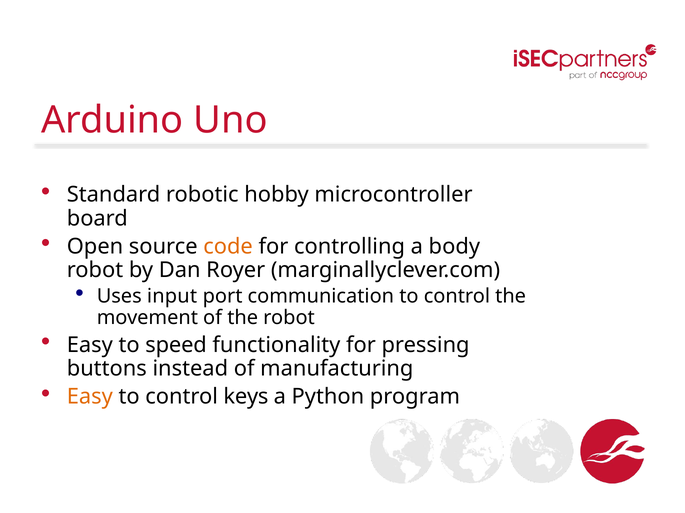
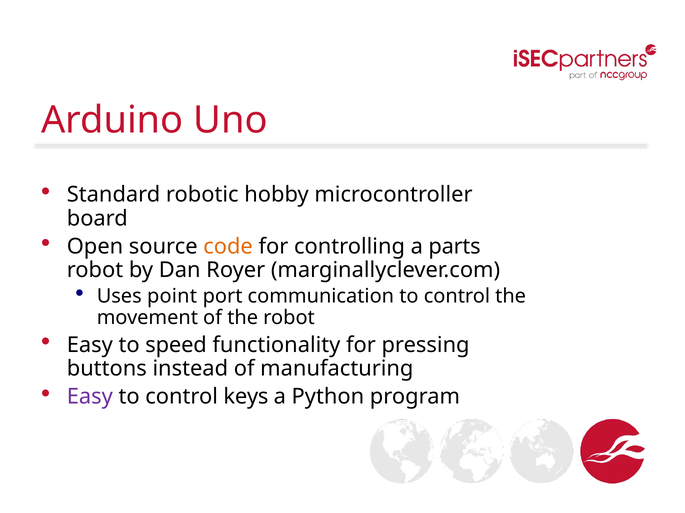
body: body -> parts
input: input -> point
Easy at (90, 397) colour: orange -> purple
